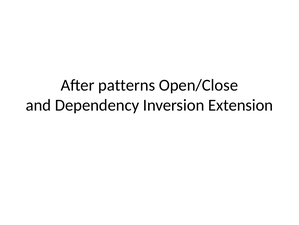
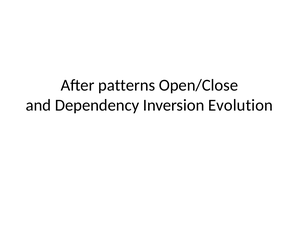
Extension: Extension -> Evolution
